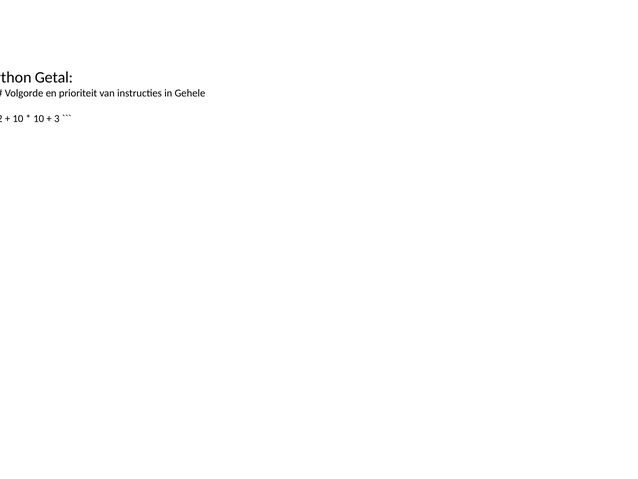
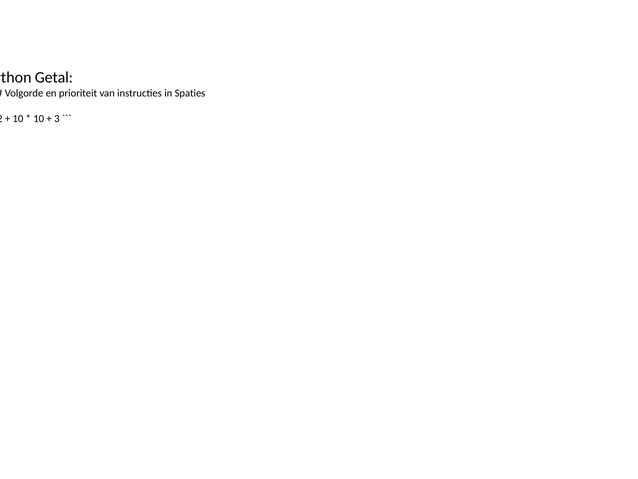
Gehele: Gehele -> Spaties
